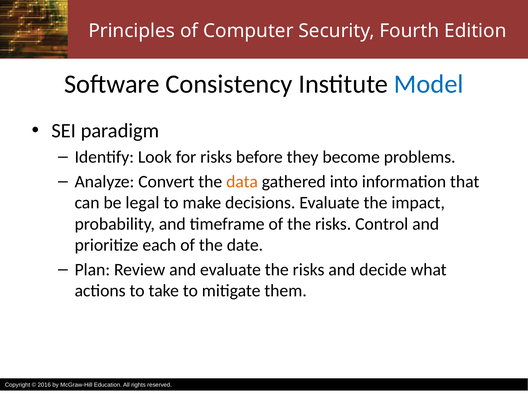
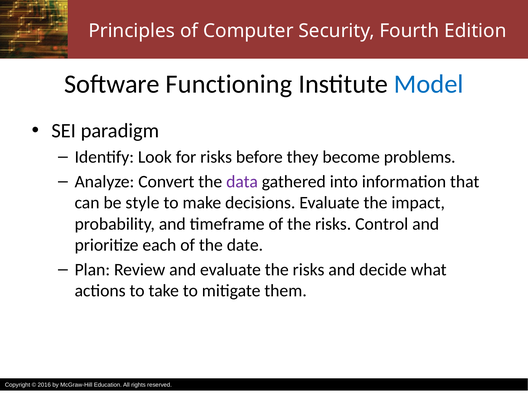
Consistency: Consistency -> Functioning
data colour: orange -> purple
legal: legal -> style
